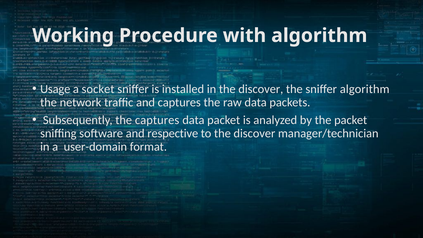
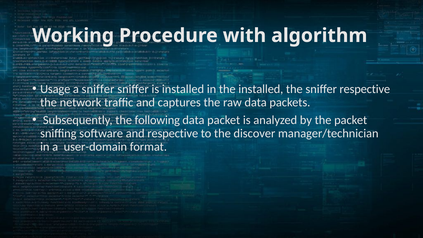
a socket: socket -> sniffer
in the discover: discover -> installed
sniffer algorithm: algorithm -> respective
the captures: captures -> following
